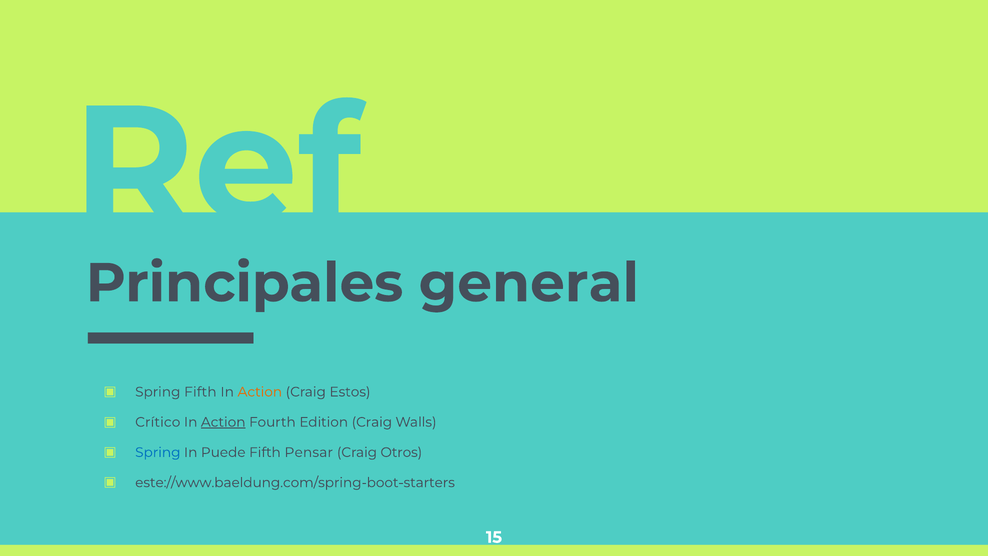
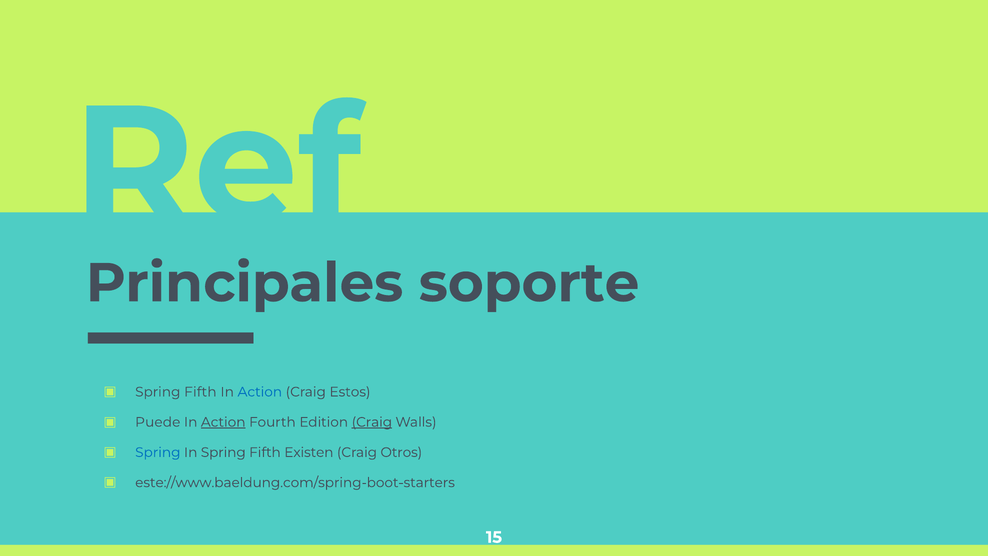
general: general -> soporte
Action at (260, 392) colour: orange -> blue
Crítico: Crítico -> Puede
Craig at (372, 422) underline: none -> present
In Puede: Puede -> Spring
Pensar: Pensar -> Existen
